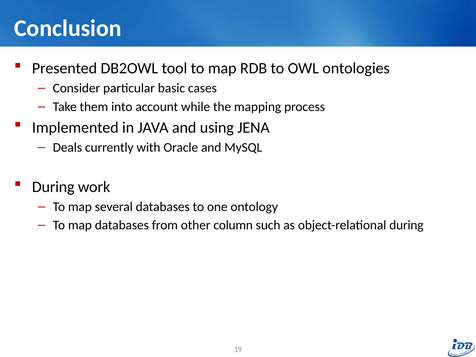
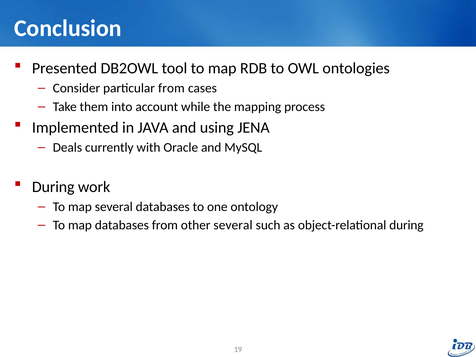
particular basic: basic -> from
other column: column -> several
